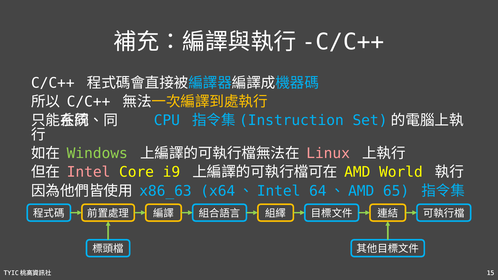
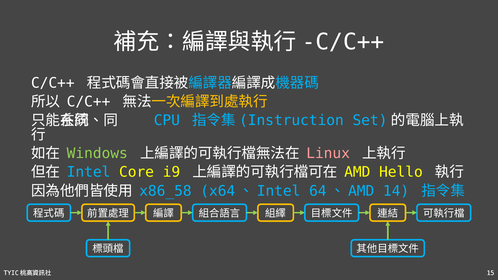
Intel colour: pink -> light blue
World: World -> Hello
x86_63: x86_63 -> x86_58
65: 65 -> 14
